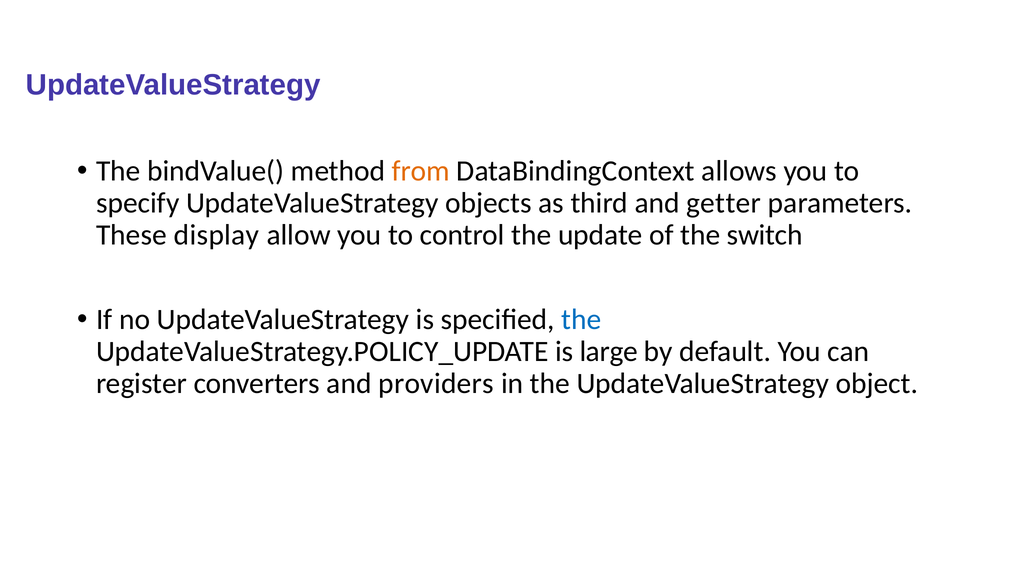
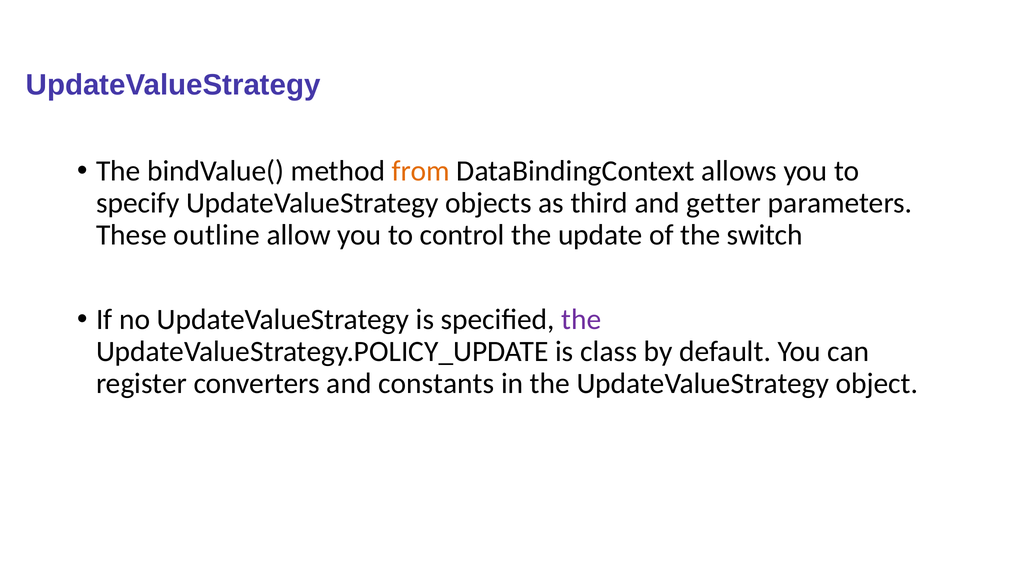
display: display -> outline
the at (581, 320) colour: blue -> purple
large: large -> class
providers: providers -> constants
